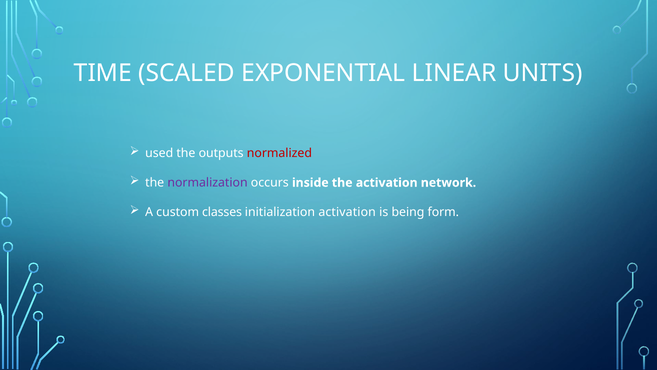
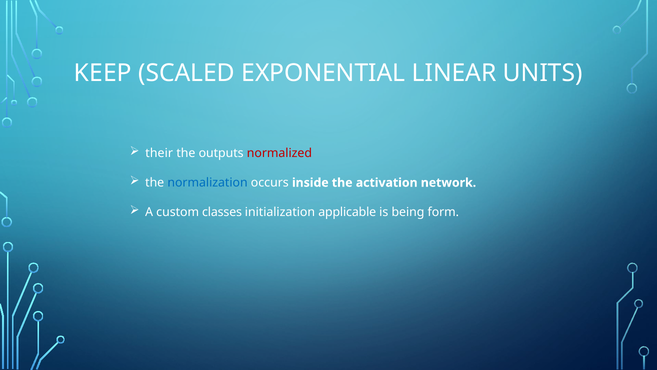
TIME: TIME -> KEEP
used: used -> their
normalization colour: purple -> blue
initialization activation: activation -> applicable
